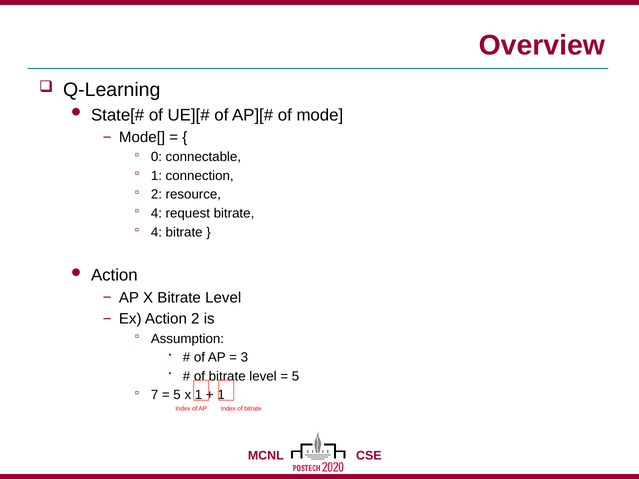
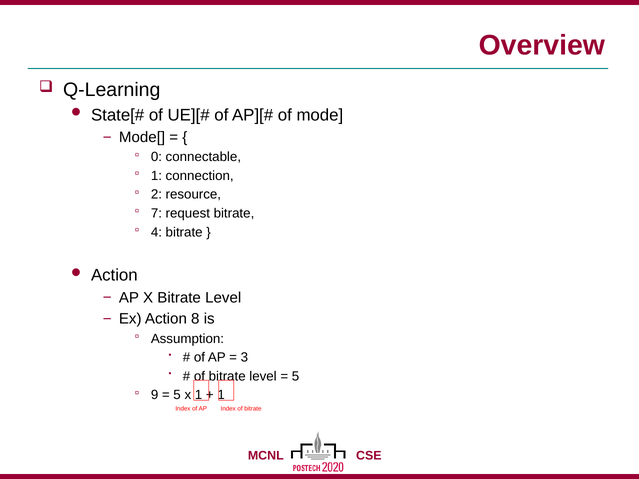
4 at (156, 213): 4 -> 7
Action 2: 2 -> 8
7: 7 -> 9
